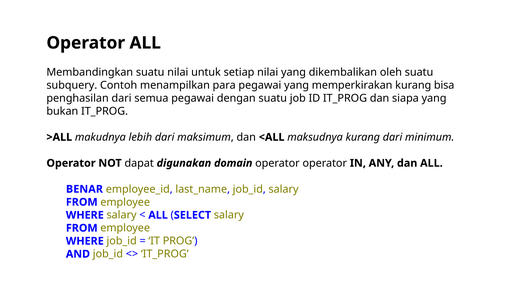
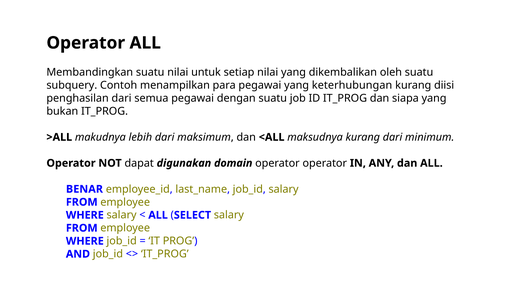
memperkirakan: memperkirakan -> keterhubungan
bisa: bisa -> diisi
